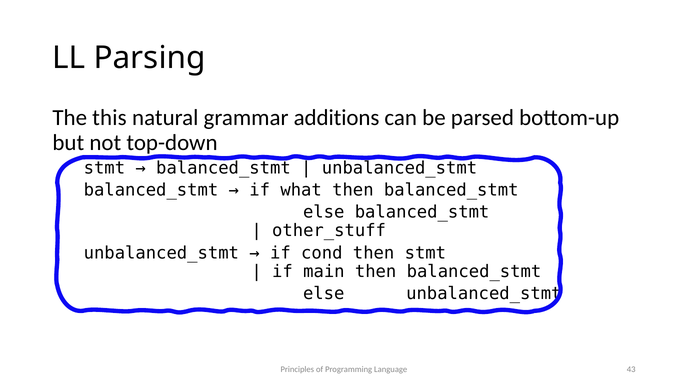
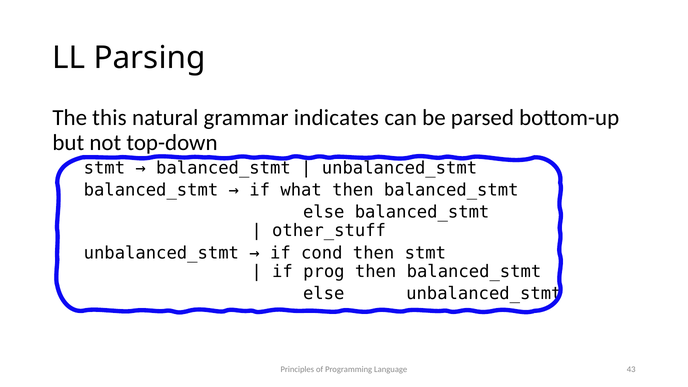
additions: additions -> indicates
main: main -> prog
